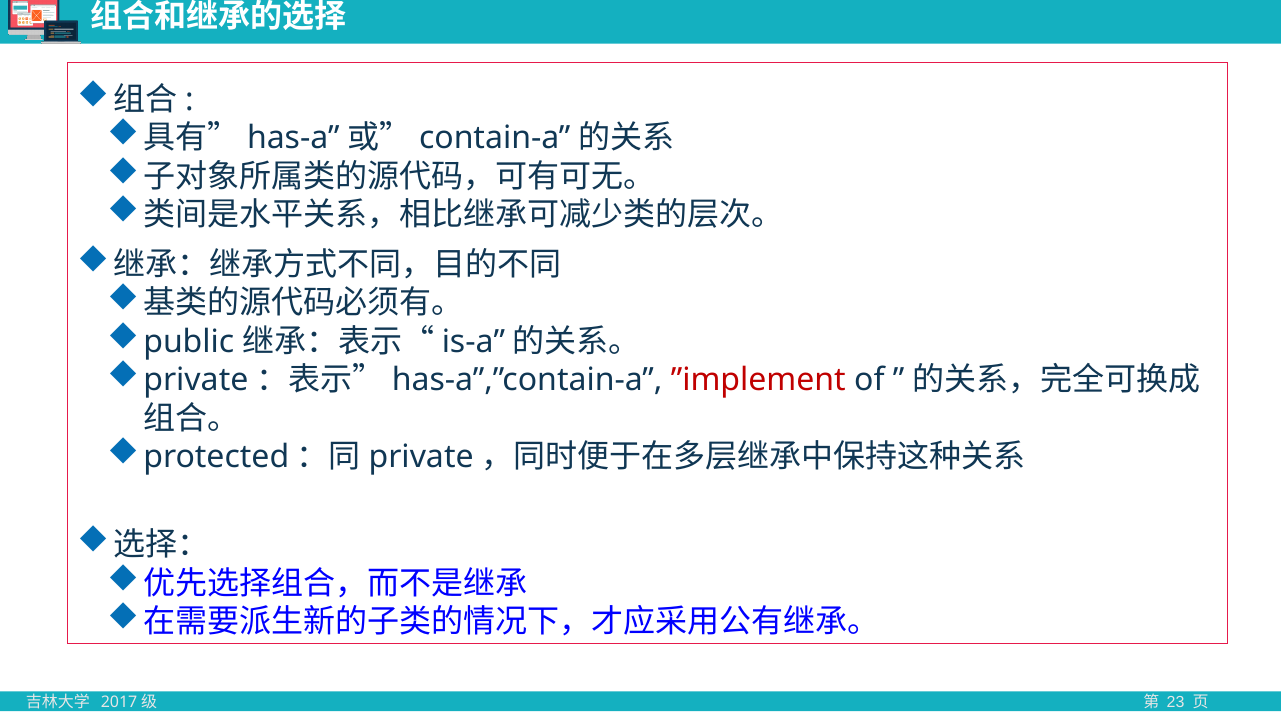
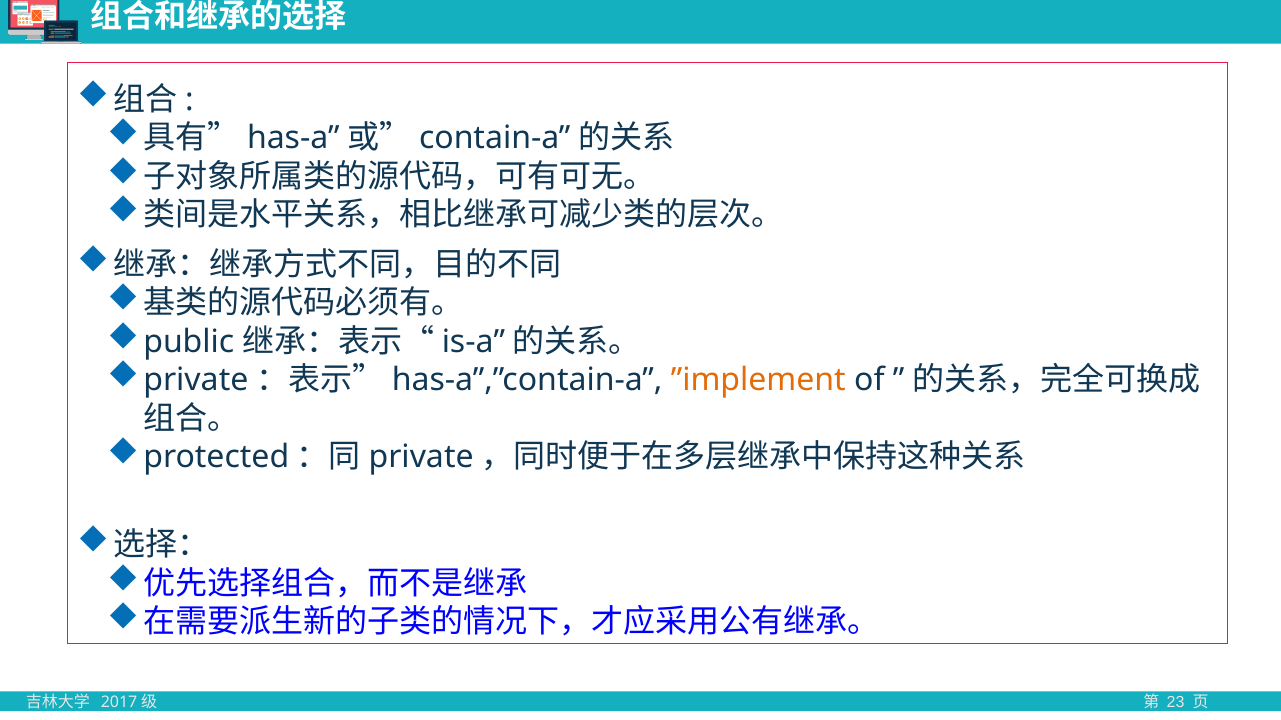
”implement colour: red -> orange
